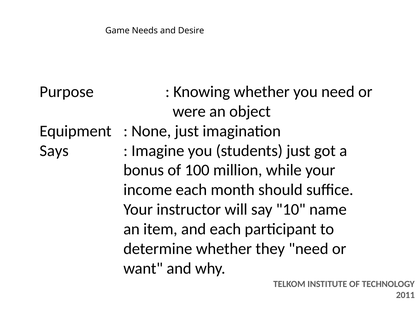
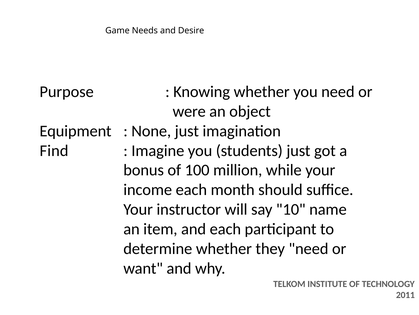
Says: Says -> Find
